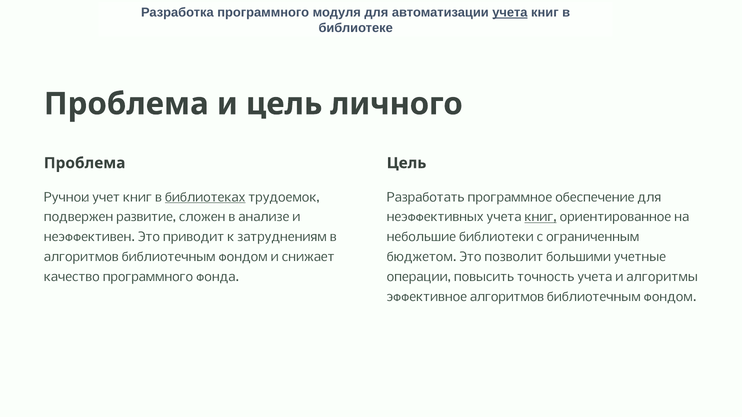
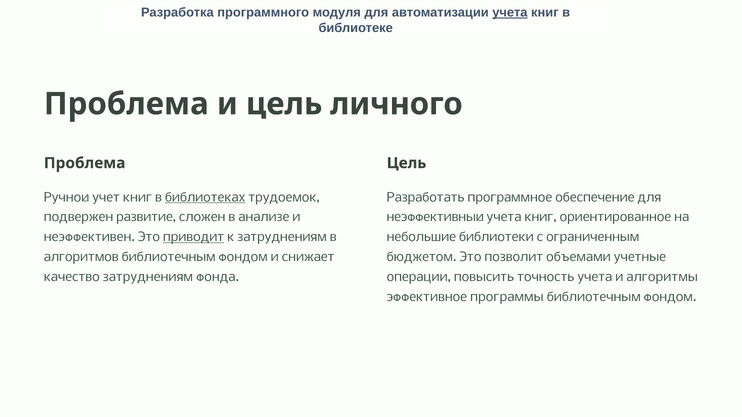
неэффективных: неэффективных -> неэффективный
книг at (541, 218) underline: present -> none
приводит underline: none -> present
большими: большими -> объемами
качество программного: программного -> затруднениям
эффективное алгоритмов: алгоритмов -> программы
